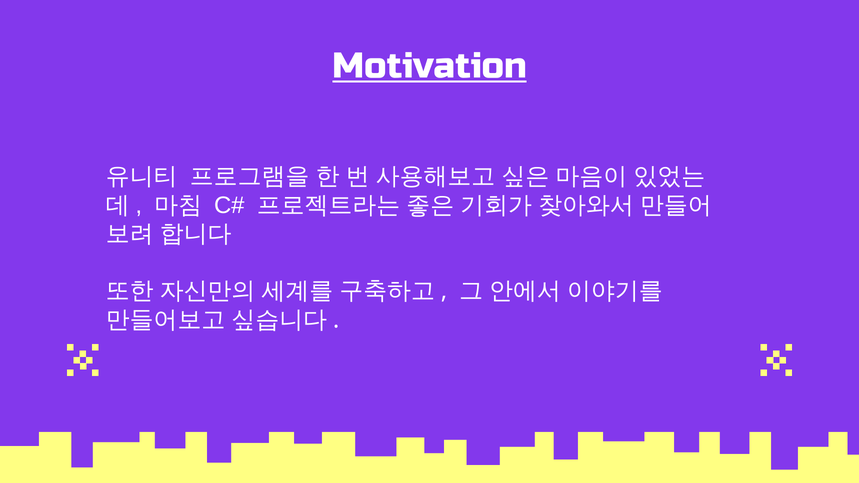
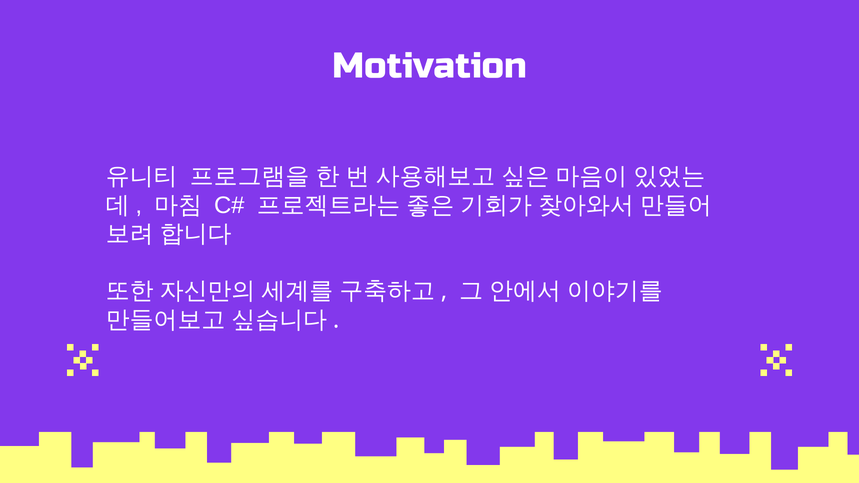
Motivation underline: present -> none
